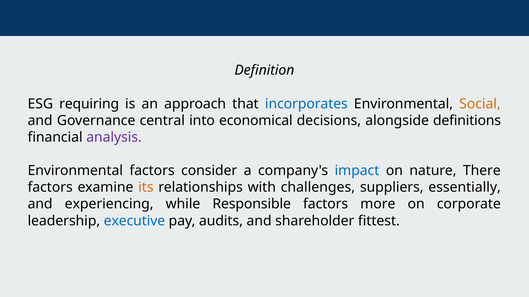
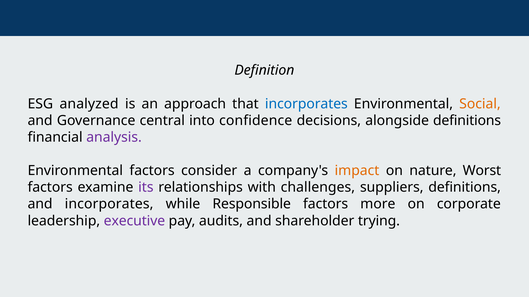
requiring: requiring -> analyzed
economical: economical -> confidence
impact colour: blue -> orange
There: There -> Worst
its colour: orange -> purple
suppliers essentially: essentially -> definitions
and experiencing: experiencing -> incorporates
executive colour: blue -> purple
fittest: fittest -> trying
